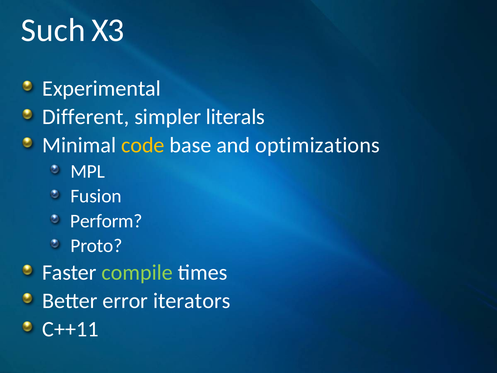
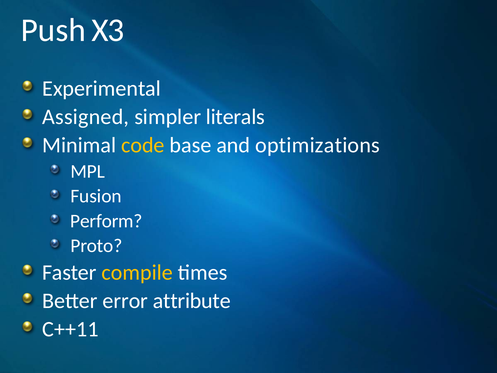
Such: Such -> Push
Different: Different -> Assigned
compile colour: light green -> yellow
iterators: iterators -> attribute
